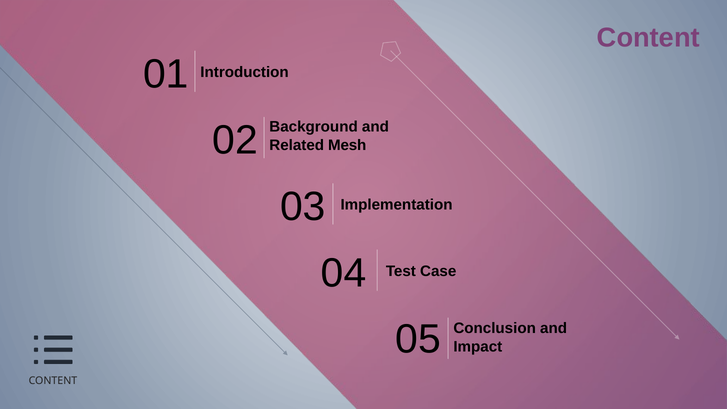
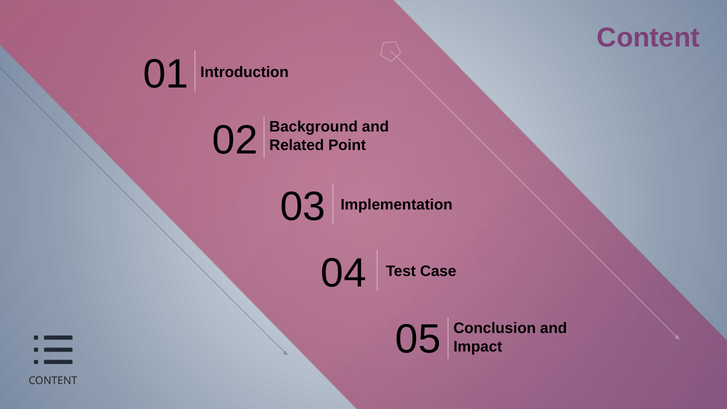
Mesh: Mesh -> Point
